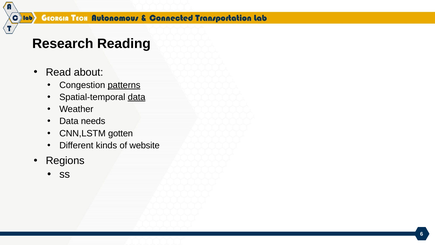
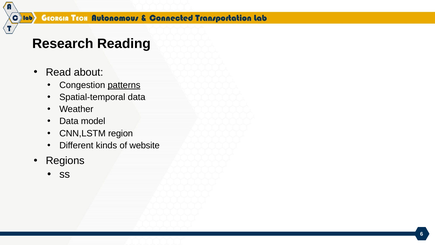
data at (137, 97) underline: present -> none
needs: needs -> model
gotten: gotten -> region
